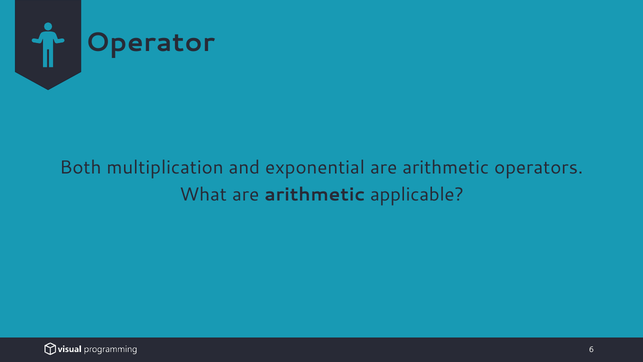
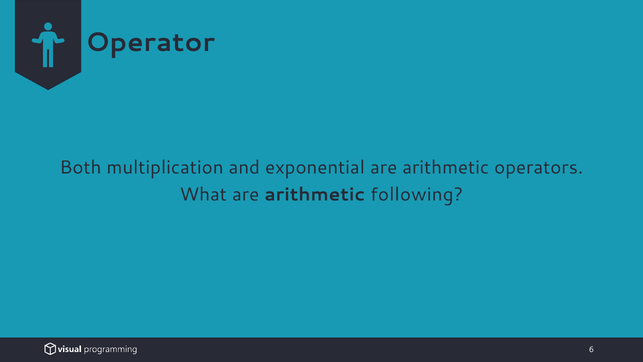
applicable: applicable -> following
